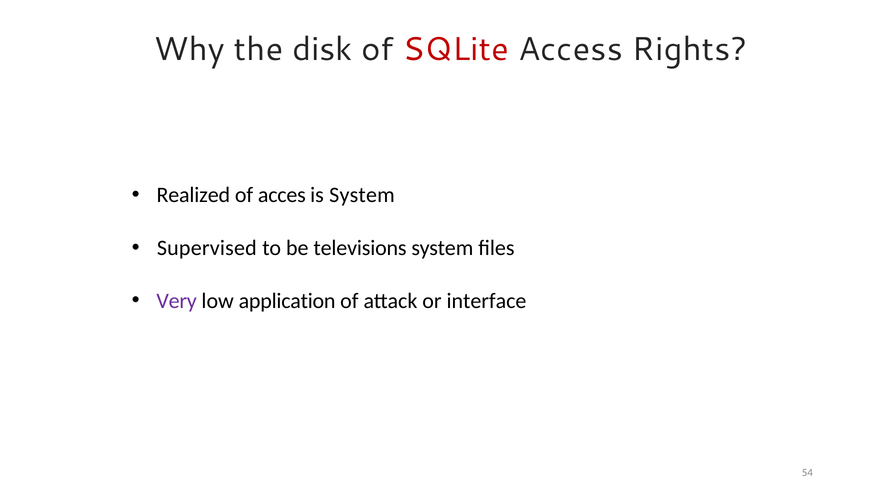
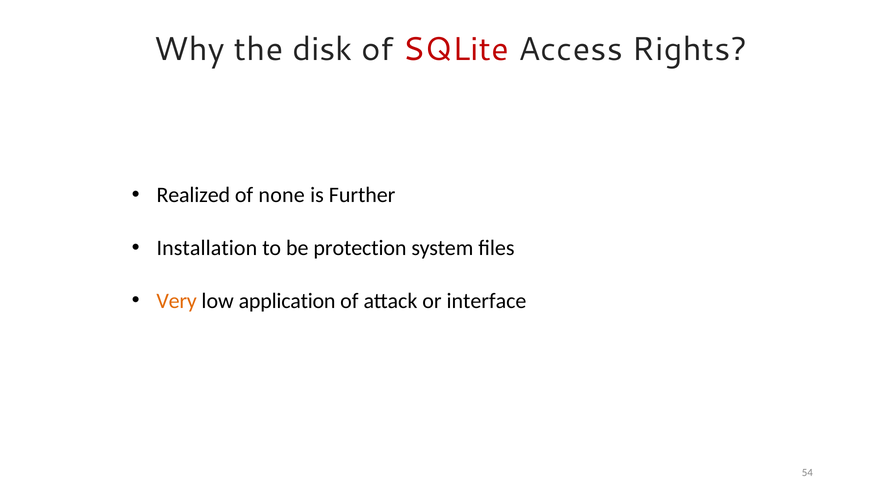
acces: acces -> none
is System: System -> Further
Supervised: Supervised -> Installation
televisions: televisions -> protection
Very colour: purple -> orange
